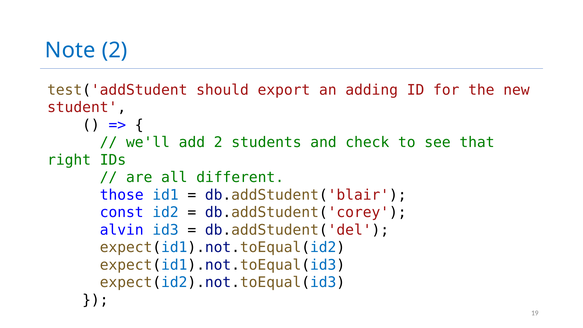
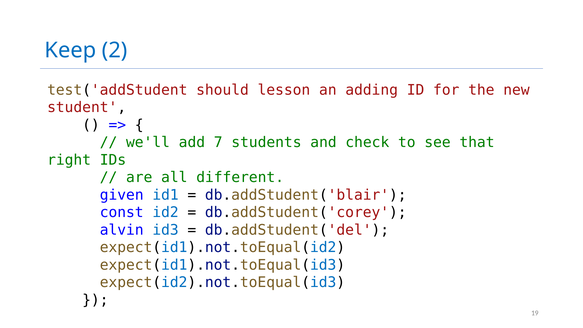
Note: Note -> Keep
export: export -> lesson
add 2: 2 -> 7
those: those -> given
